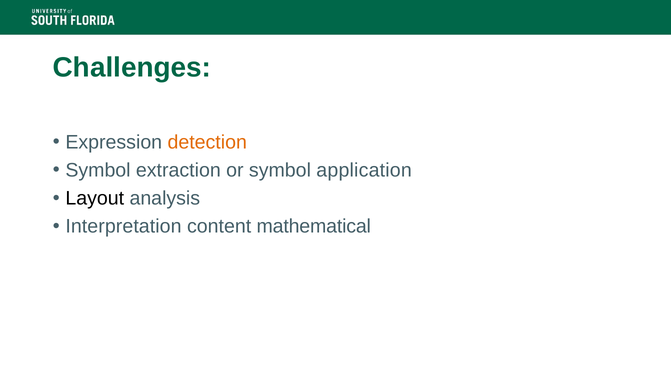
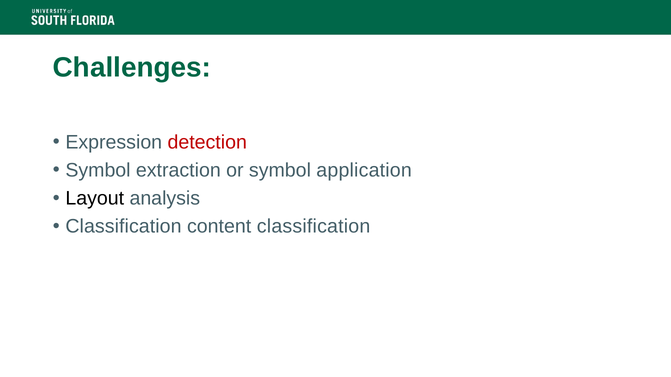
detection colour: orange -> red
Interpretation at (123, 227): Interpretation -> Classification
content mathematical: mathematical -> classification
